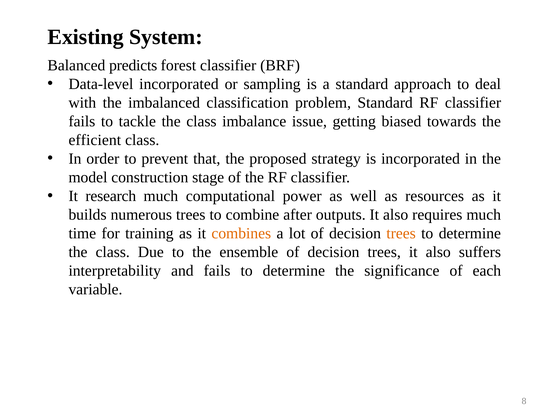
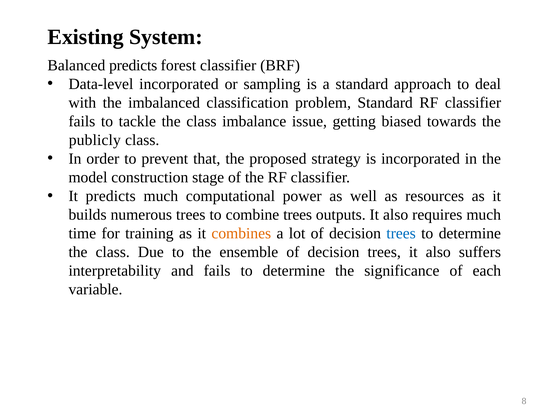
efficient: efficient -> publicly
It research: research -> predicts
combine after: after -> trees
trees at (401, 233) colour: orange -> blue
